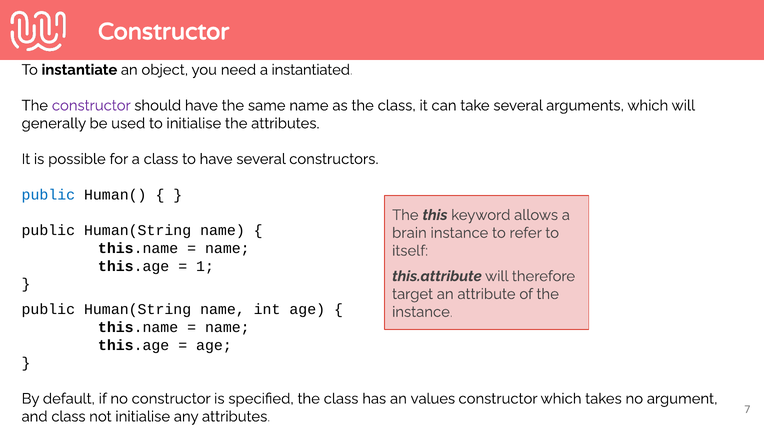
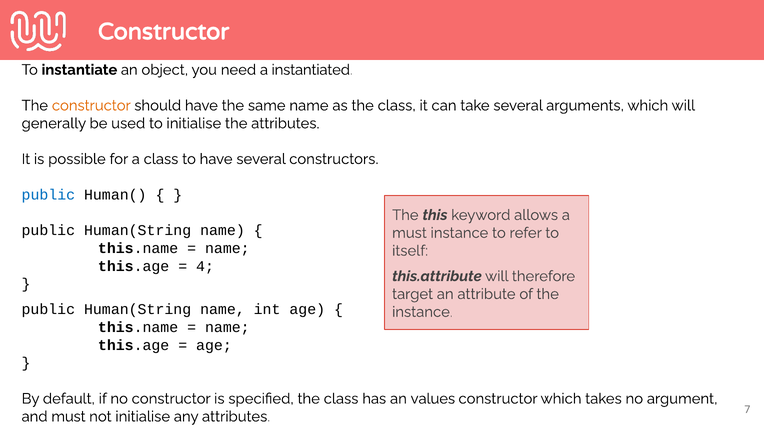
constructor at (91, 105) colour: purple -> orange
brain at (409, 233): brain -> must
1: 1 -> 4
and class: class -> must
